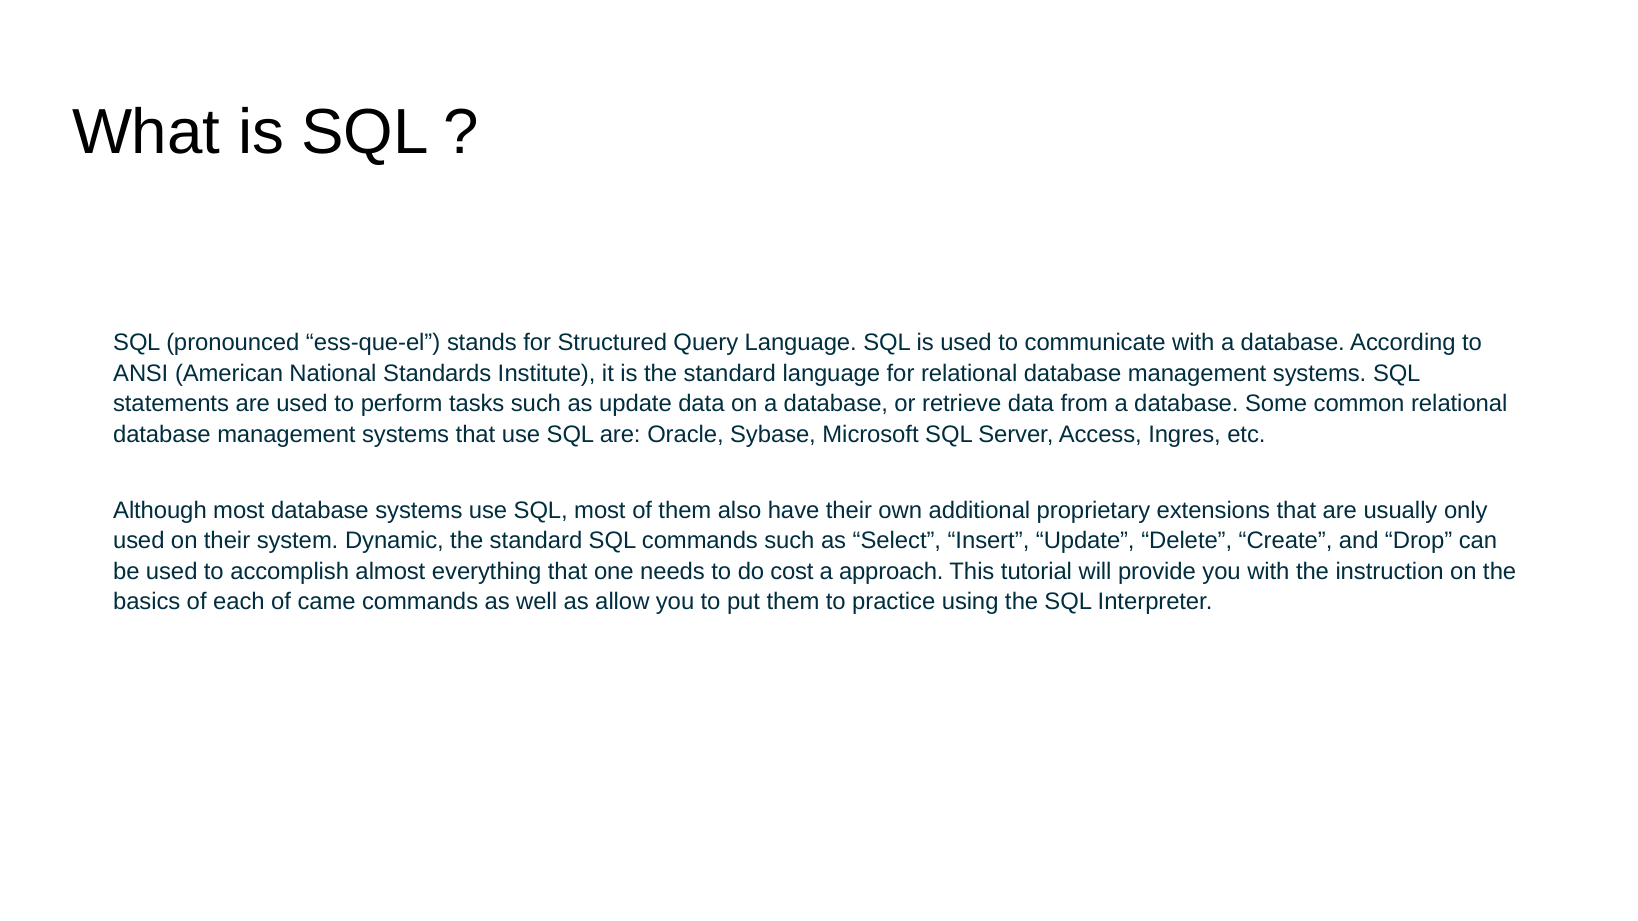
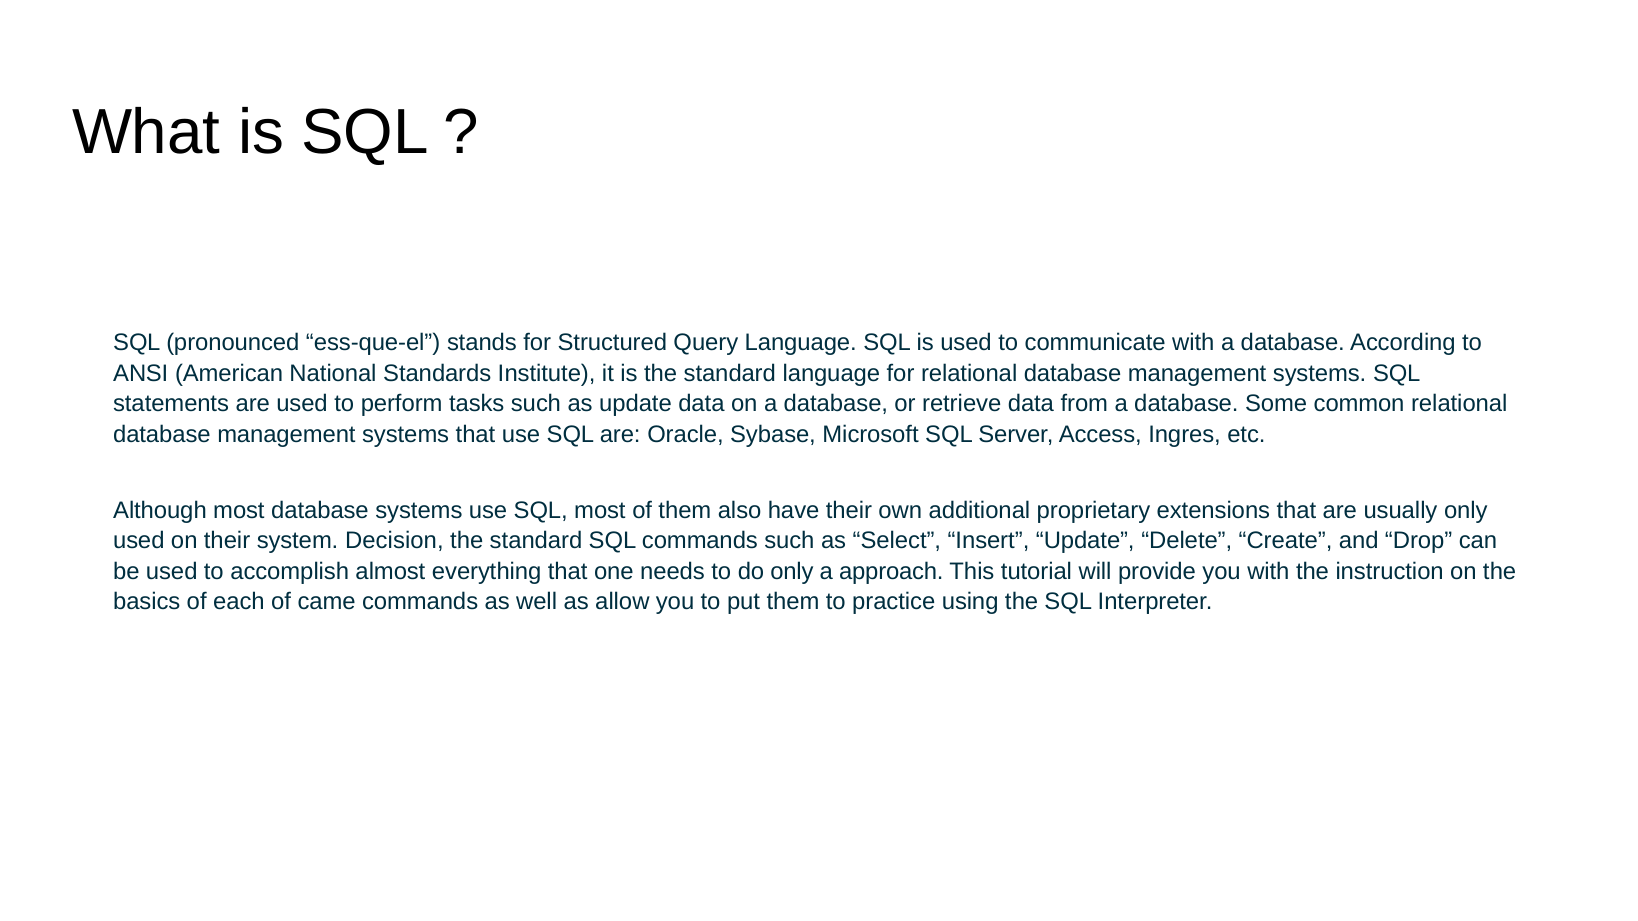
Dynamic: Dynamic -> Decision
do cost: cost -> only
